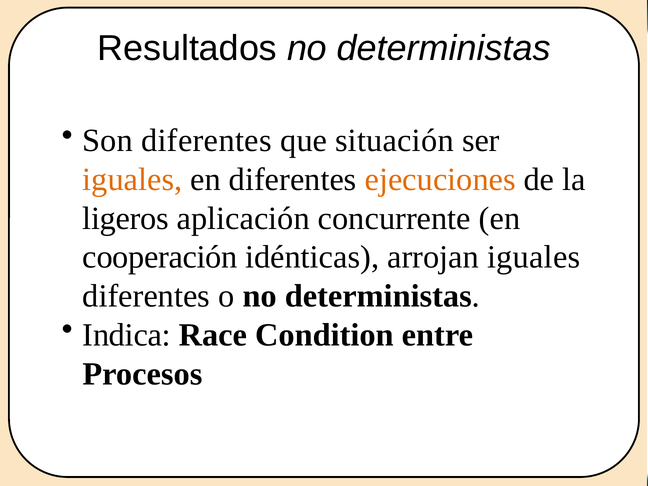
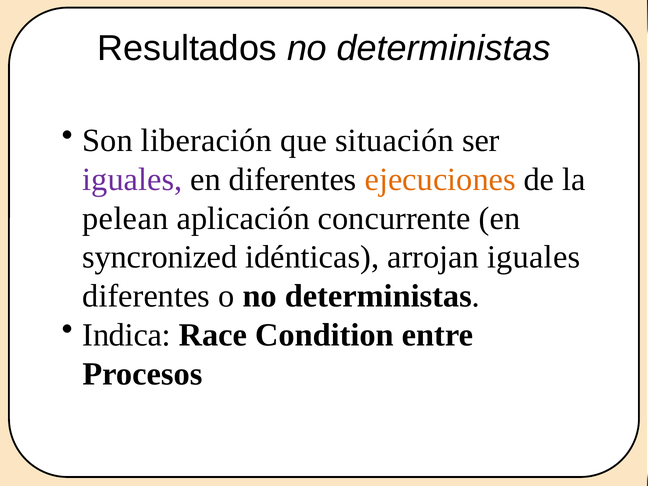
Son diferentes: diferentes -> liberación
iguales at (132, 179) colour: orange -> purple
ligeros: ligeros -> pelean
cooperación: cooperación -> syncronized
